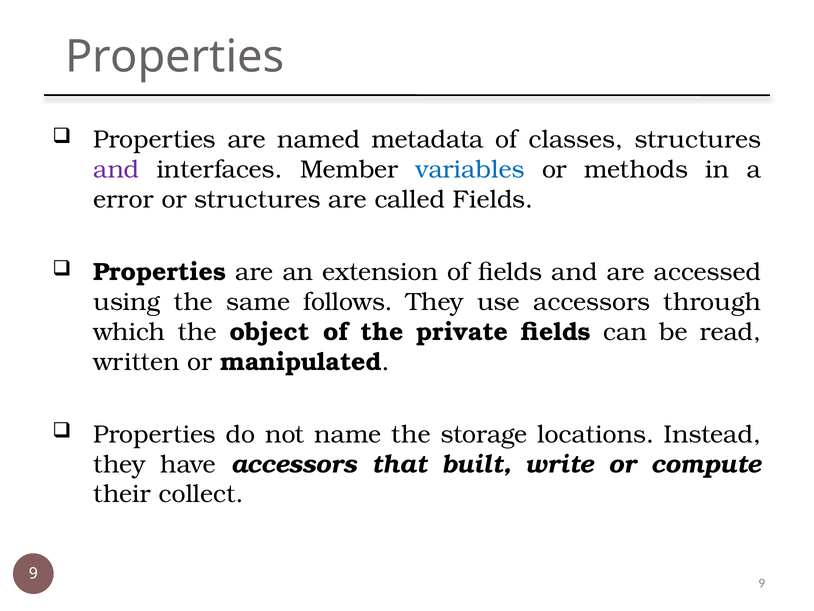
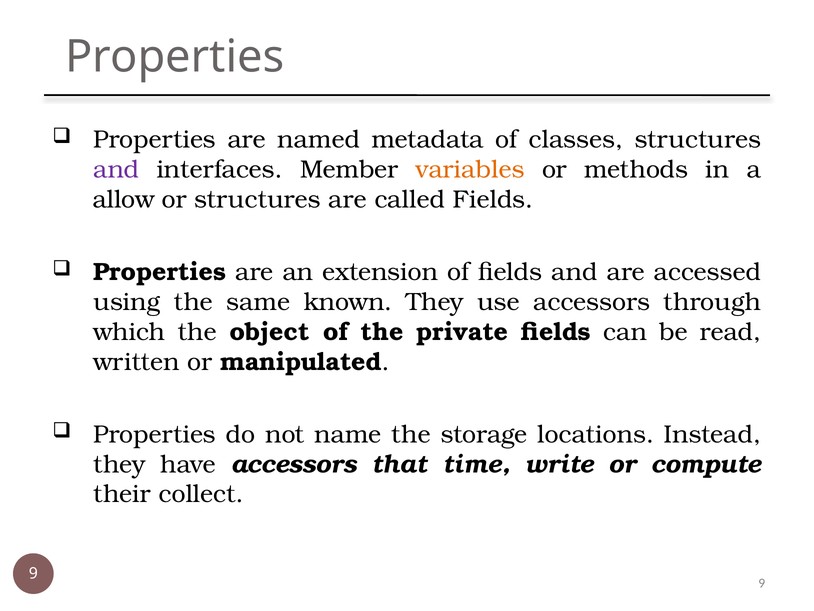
variables colour: blue -> orange
error: error -> allow
follows: follows -> known
built: built -> time
